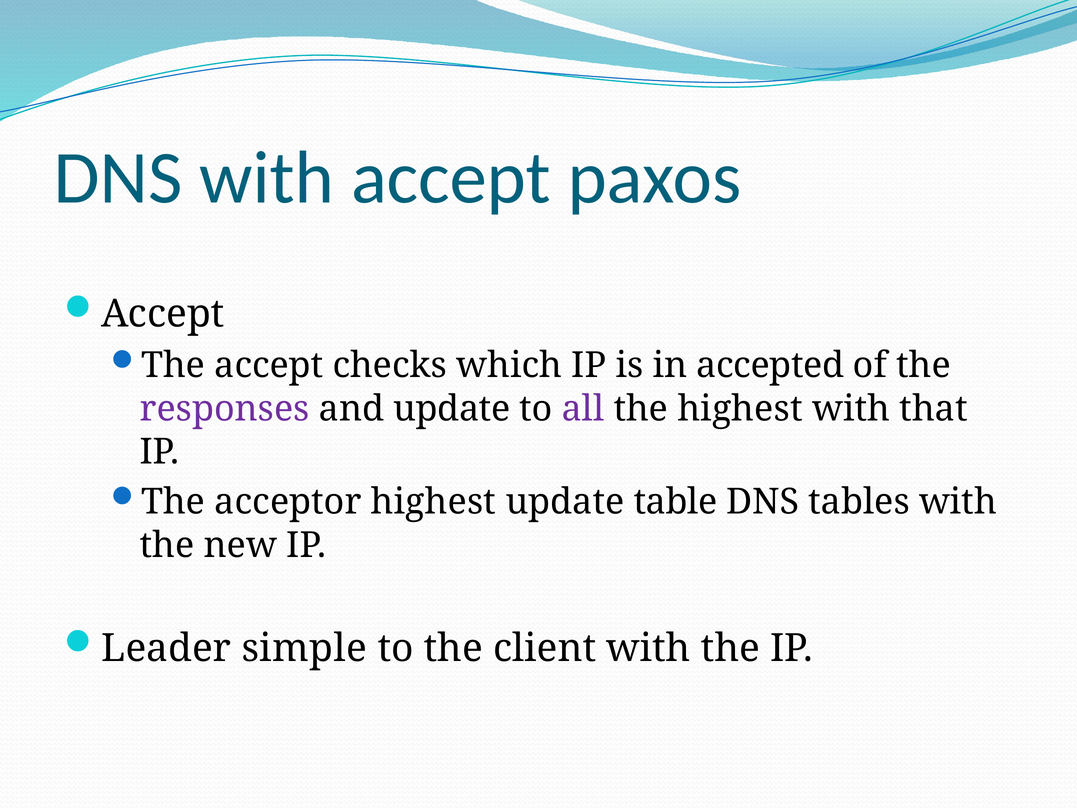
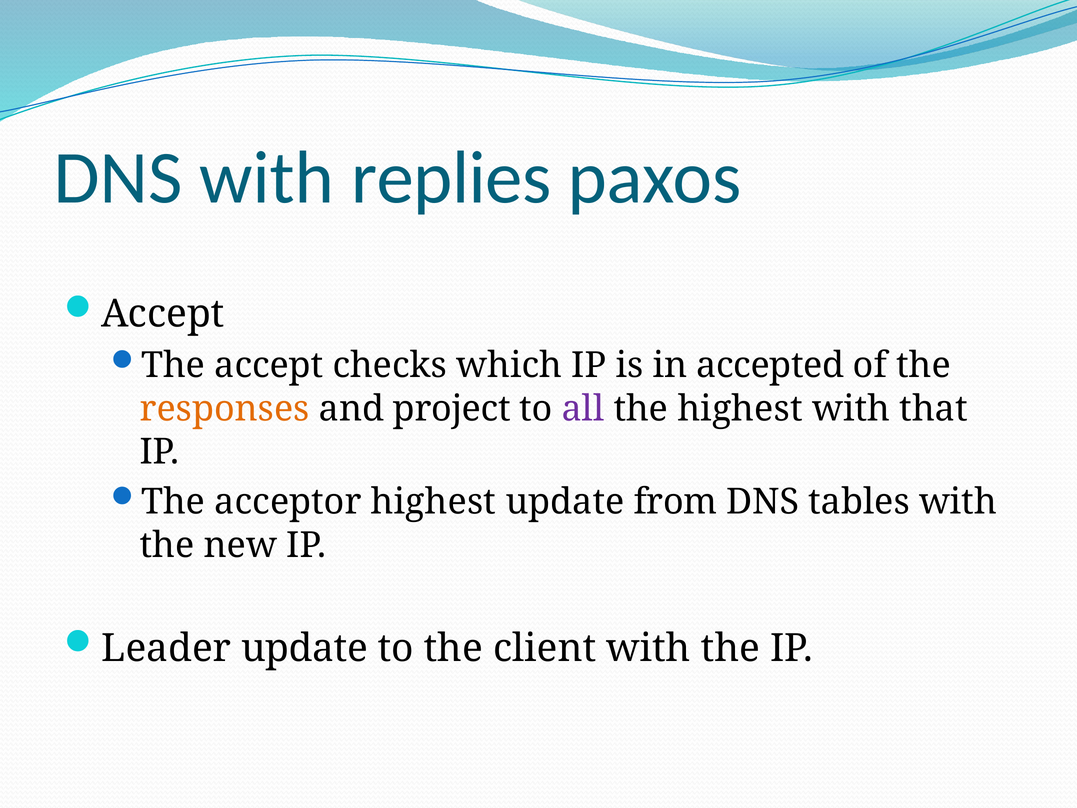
with accept: accept -> replies
responses colour: purple -> orange
and update: update -> project
table: table -> from
Leader simple: simple -> update
